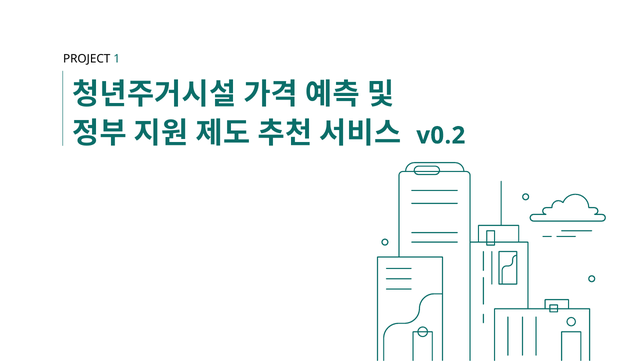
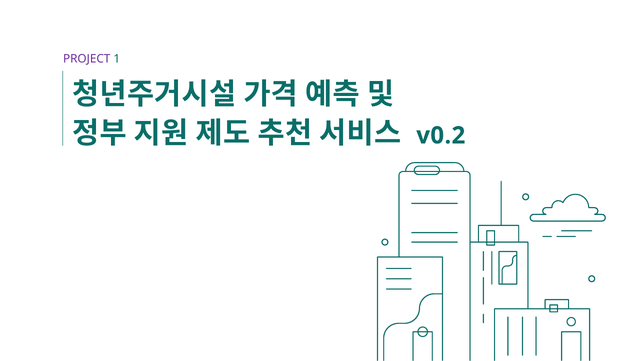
PROJECT colour: black -> purple
